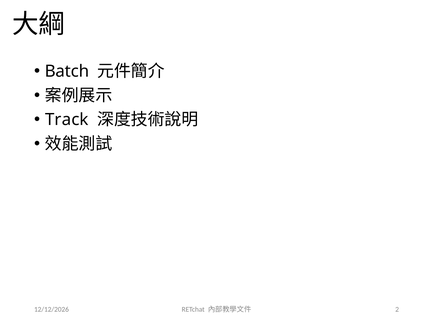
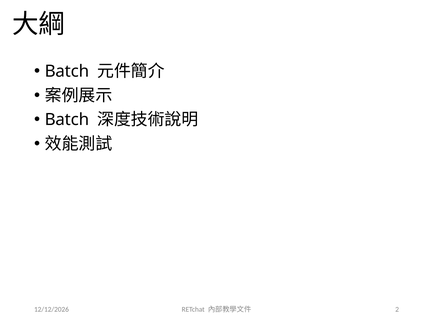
Track at (67, 120): Track -> Batch
